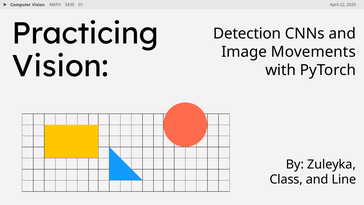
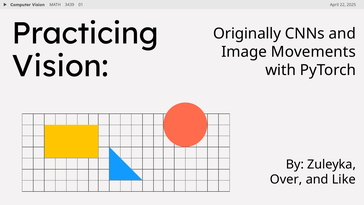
Detection: Detection -> Originally
Class: Class -> Over
Line: Line -> Like
